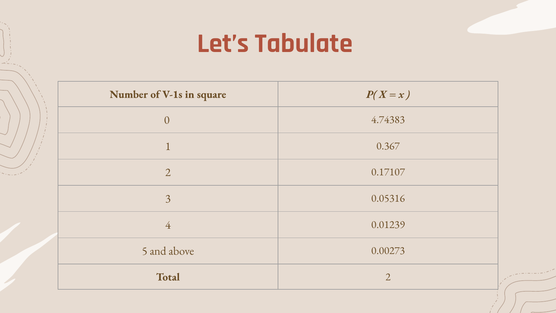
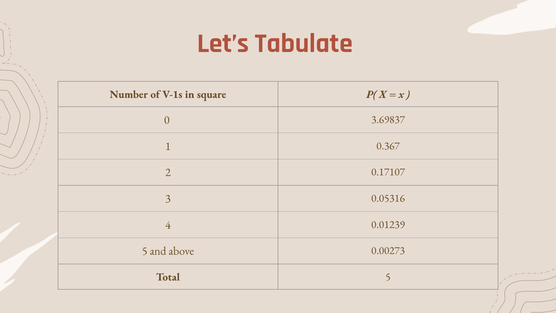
4.74383: 4.74383 -> 3.69837
Total 2: 2 -> 5
